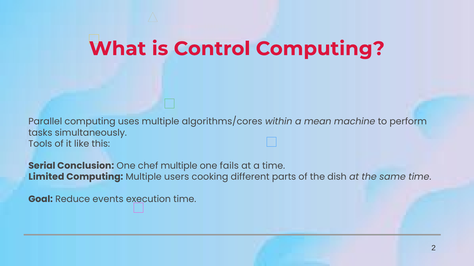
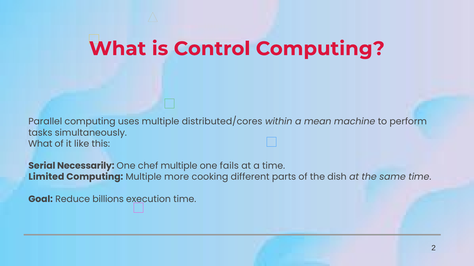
algorithms/cores: algorithms/cores -> distributed/cores
Tools at (40, 144): Tools -> What
Conclusion: Conclusion -> Necessarily
users: users -> more
events: events -> billions
